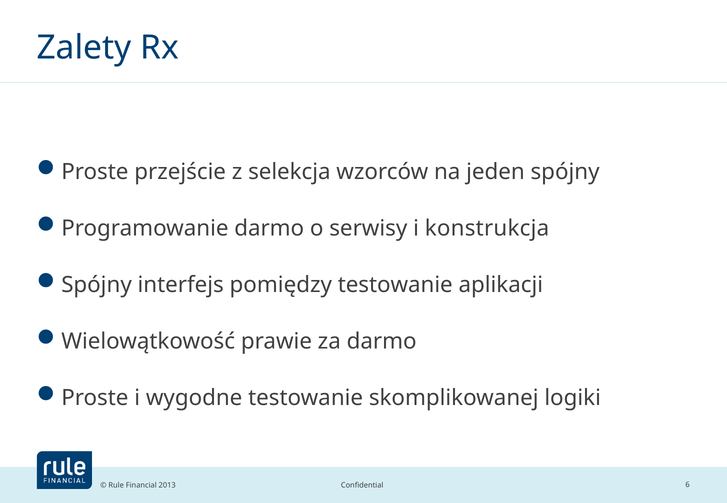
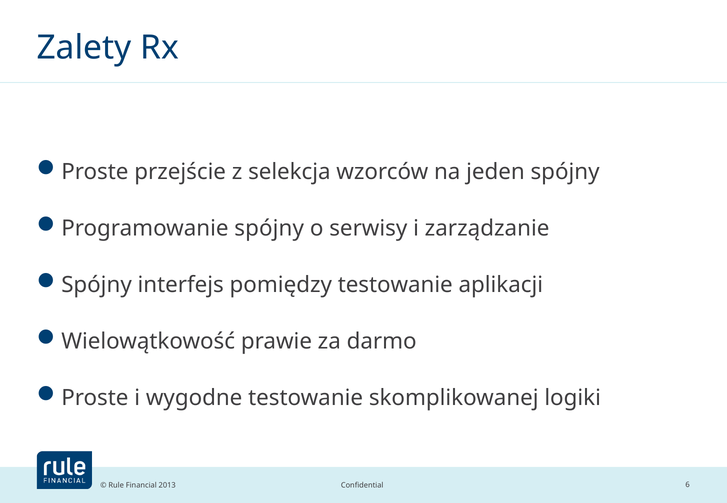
Programowanie darmo: darmo -> spójny
konstrukcja: konstrukcja -> zarządzanie
